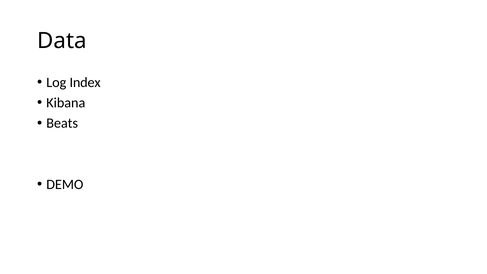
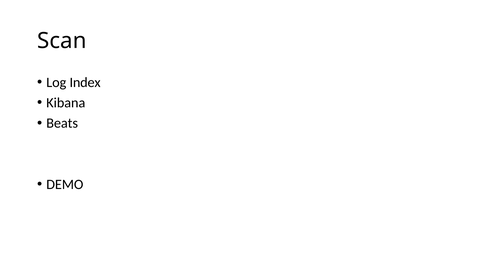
Data: Data -> Scan
